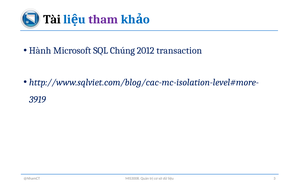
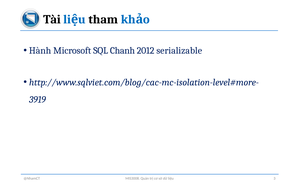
tham colour: purple -> black
Chúng: Chúng -> Chanh
transaction: transaction -> serializable
